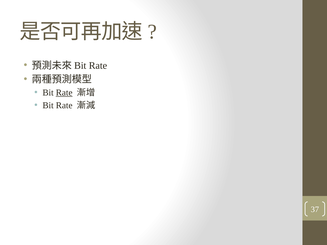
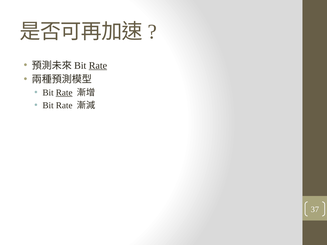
Rate at (98, 66) underline: none -> present
